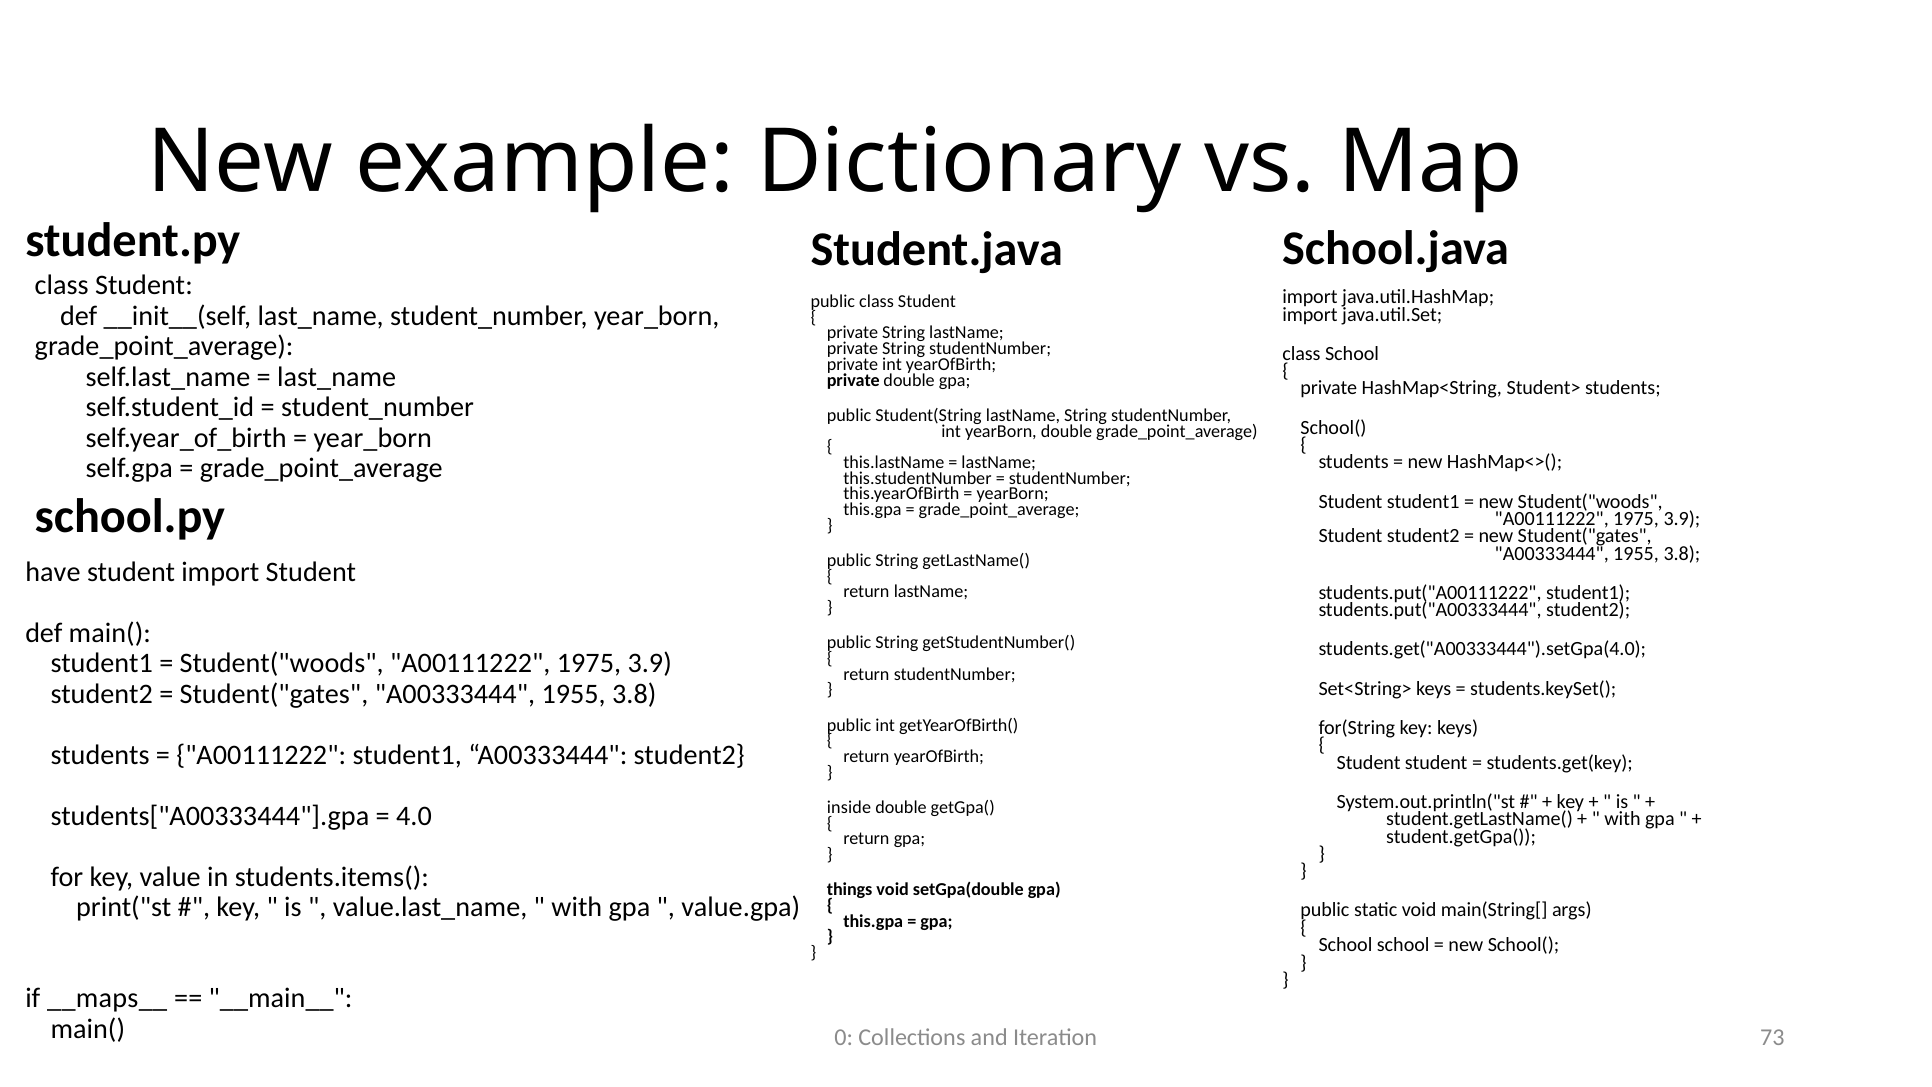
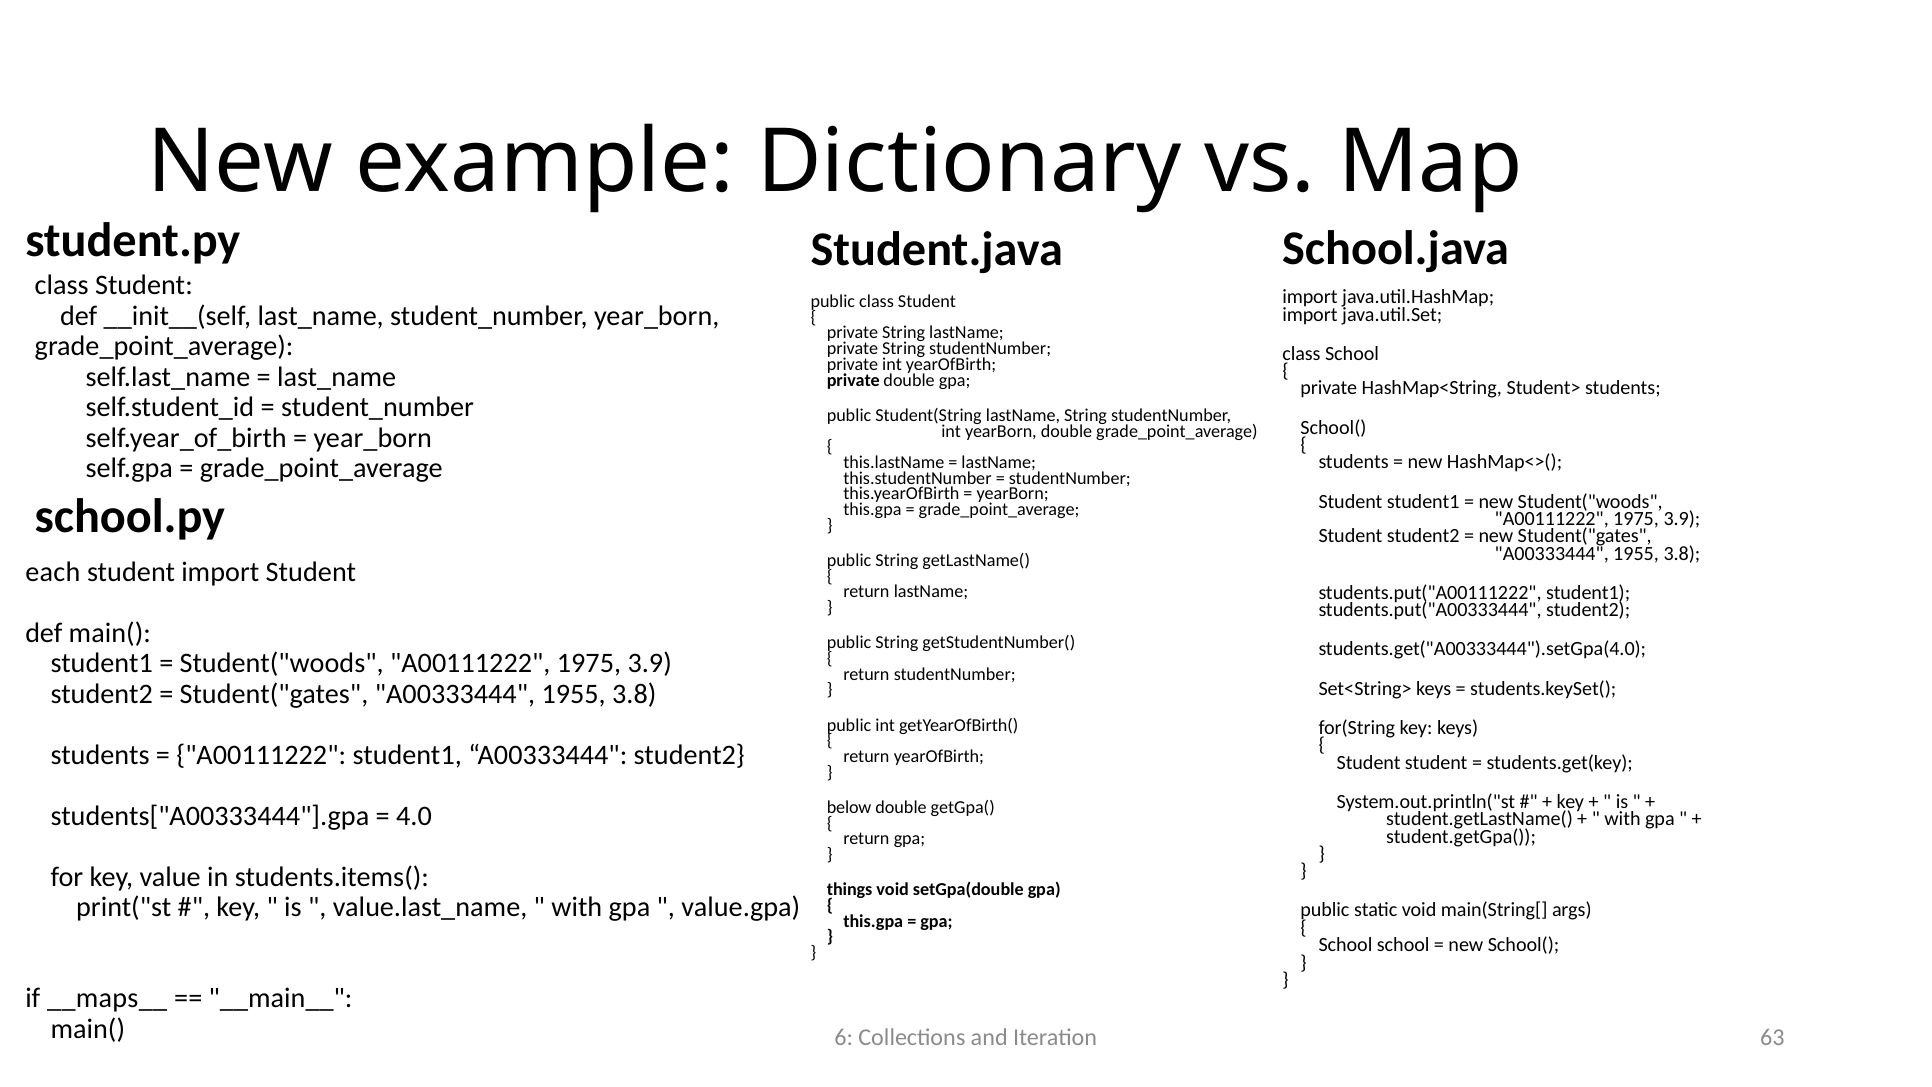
have: have -> each
inside: inside -> below
0: 0 -> 6
73: 73 -> 63
